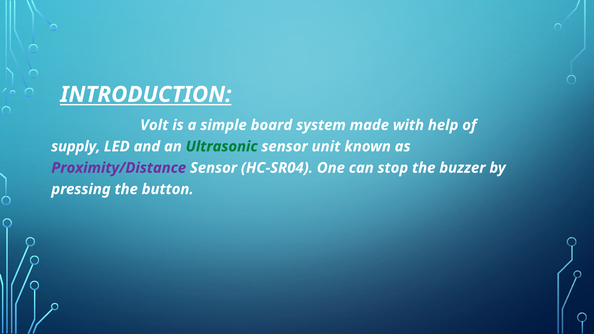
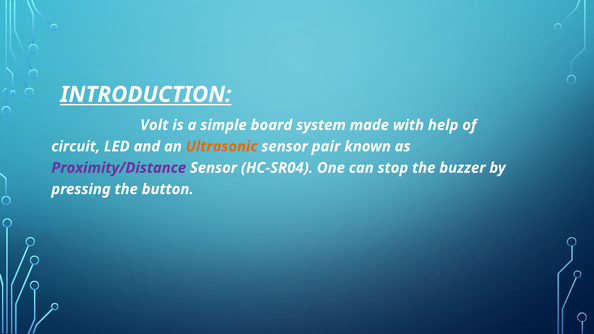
supply: supply -> circuit
Ultrasonic colour: green -> orange
unit: unit -> pair
